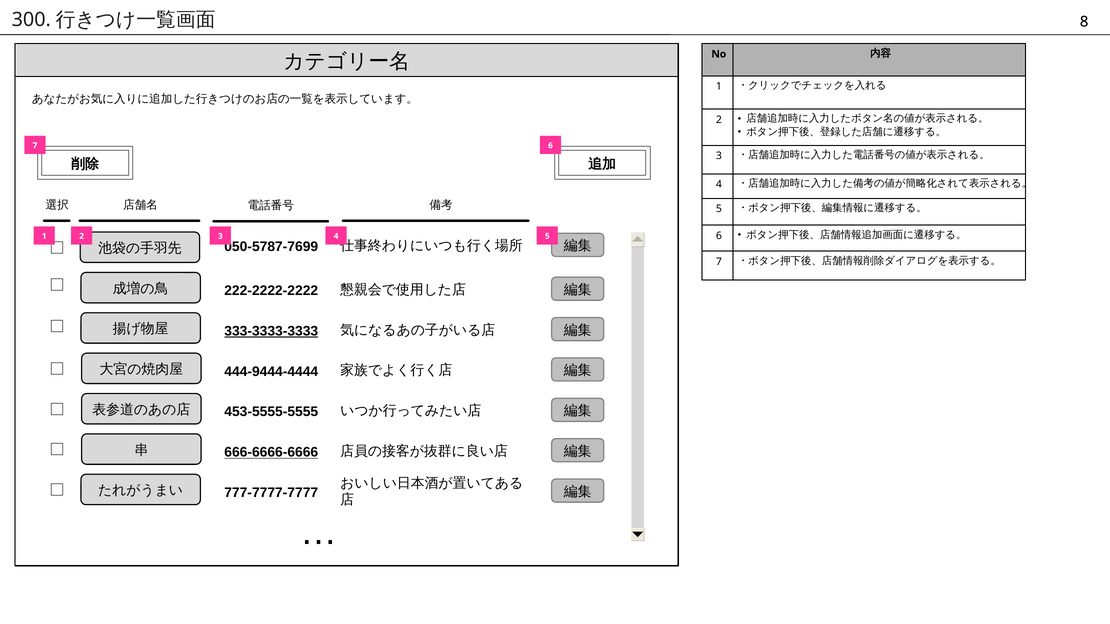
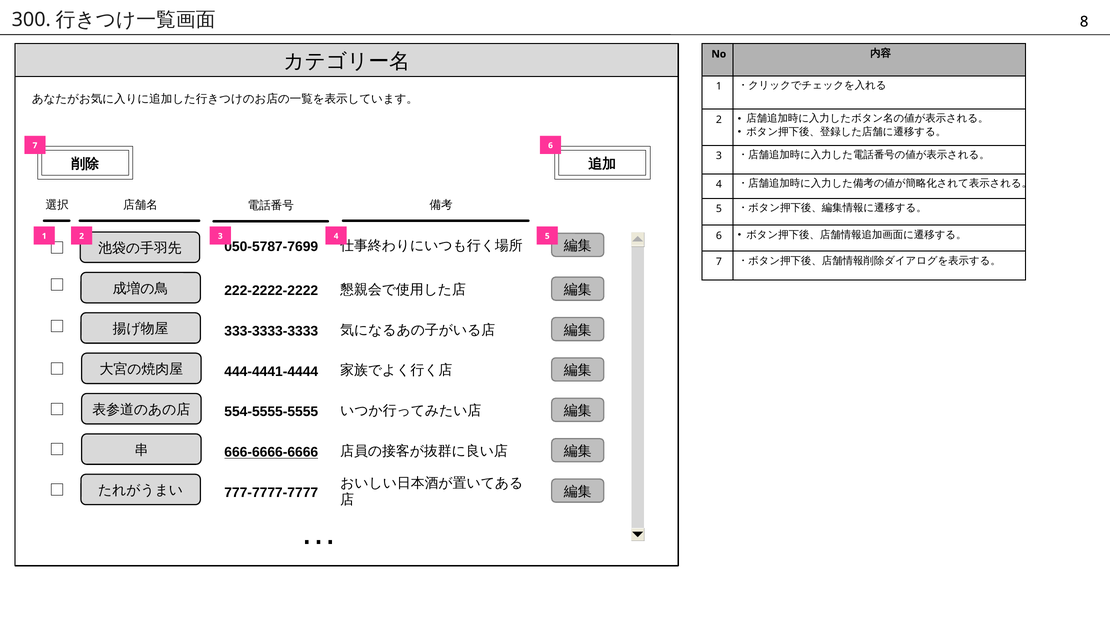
333-3333-3333 underline: present -> none
444-9444-4444: 444-9444-4444 -> 444-4441-4444
453-5555-5555: 453-5555-5555 -> 554-5555-5555
